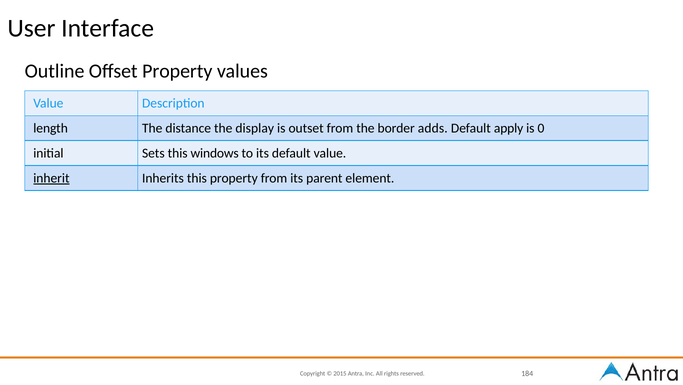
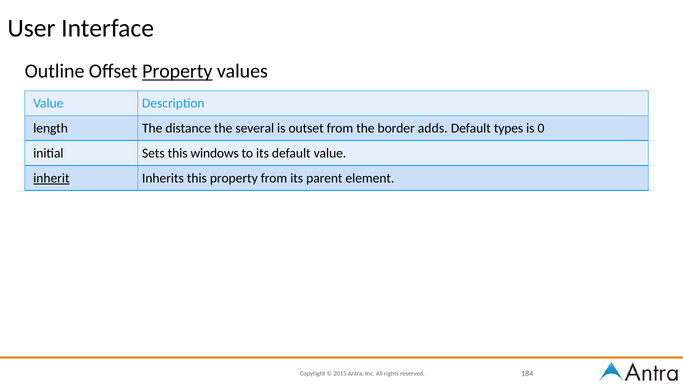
Property at (177, 71) underline: none -> present
display: display -> several
apply: apply -> types
